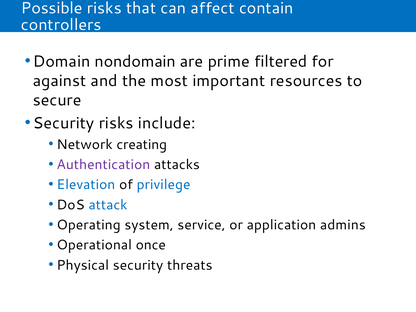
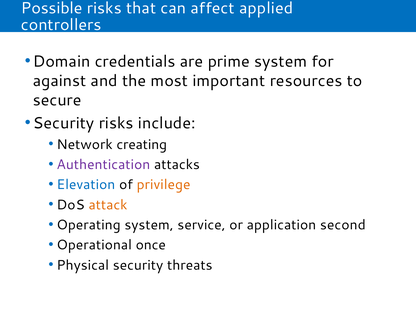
contain: contain -> applied
nondomain: nondomain -> credentials
prime filtered: filtered -> system
privilege colour: blue -> orange
attack colour: blue -> orange
admins: admins -> second
